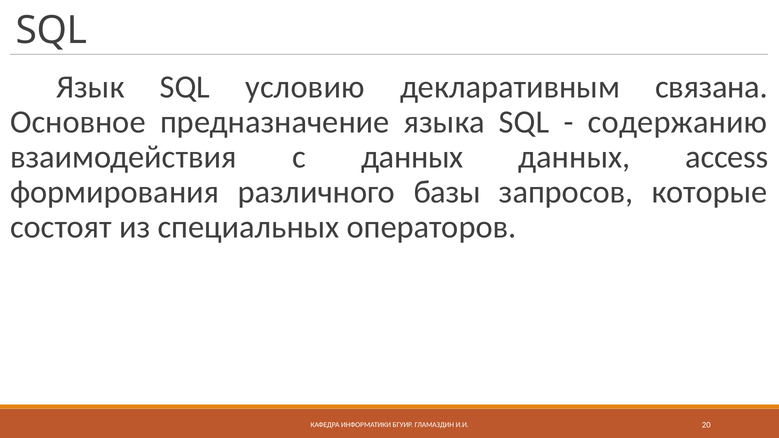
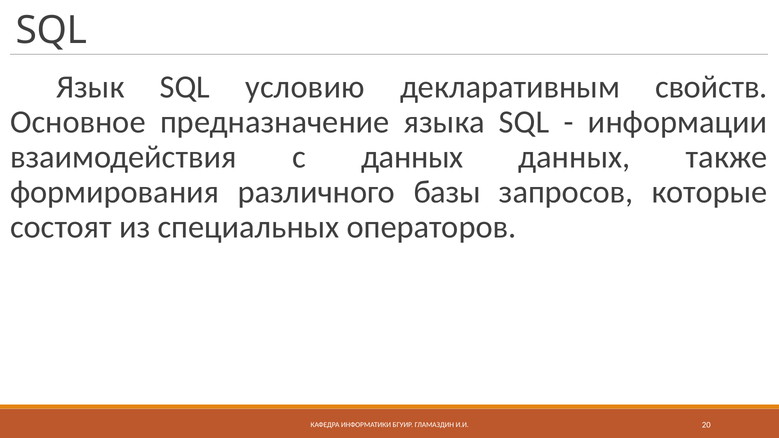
связана: связана -> свойств
содержанию: содержанию -> информации
access: access -> также
